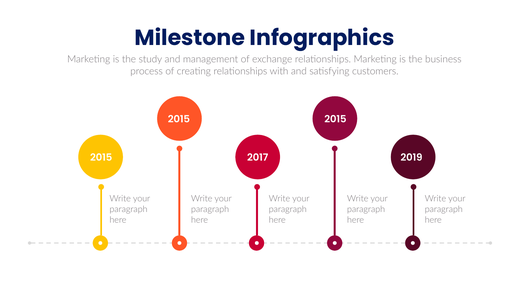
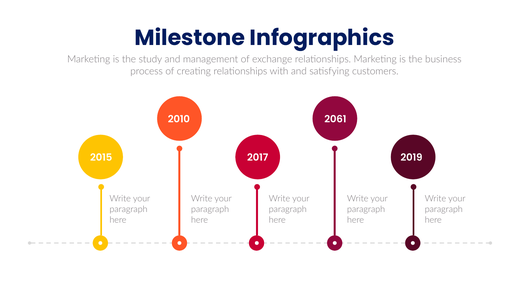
2015 at (179, 119): 2015 -> 2010
2015 at (335, 119): 2015 -> 2061
